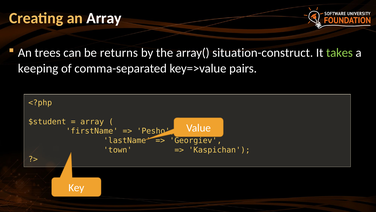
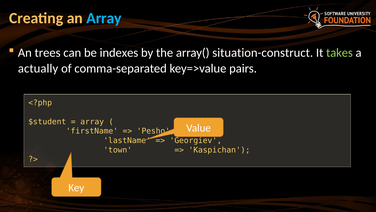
Array at (104, 18) colour: white -> light blue
returns: returns -> indexes
keeping: keeping -> actually
